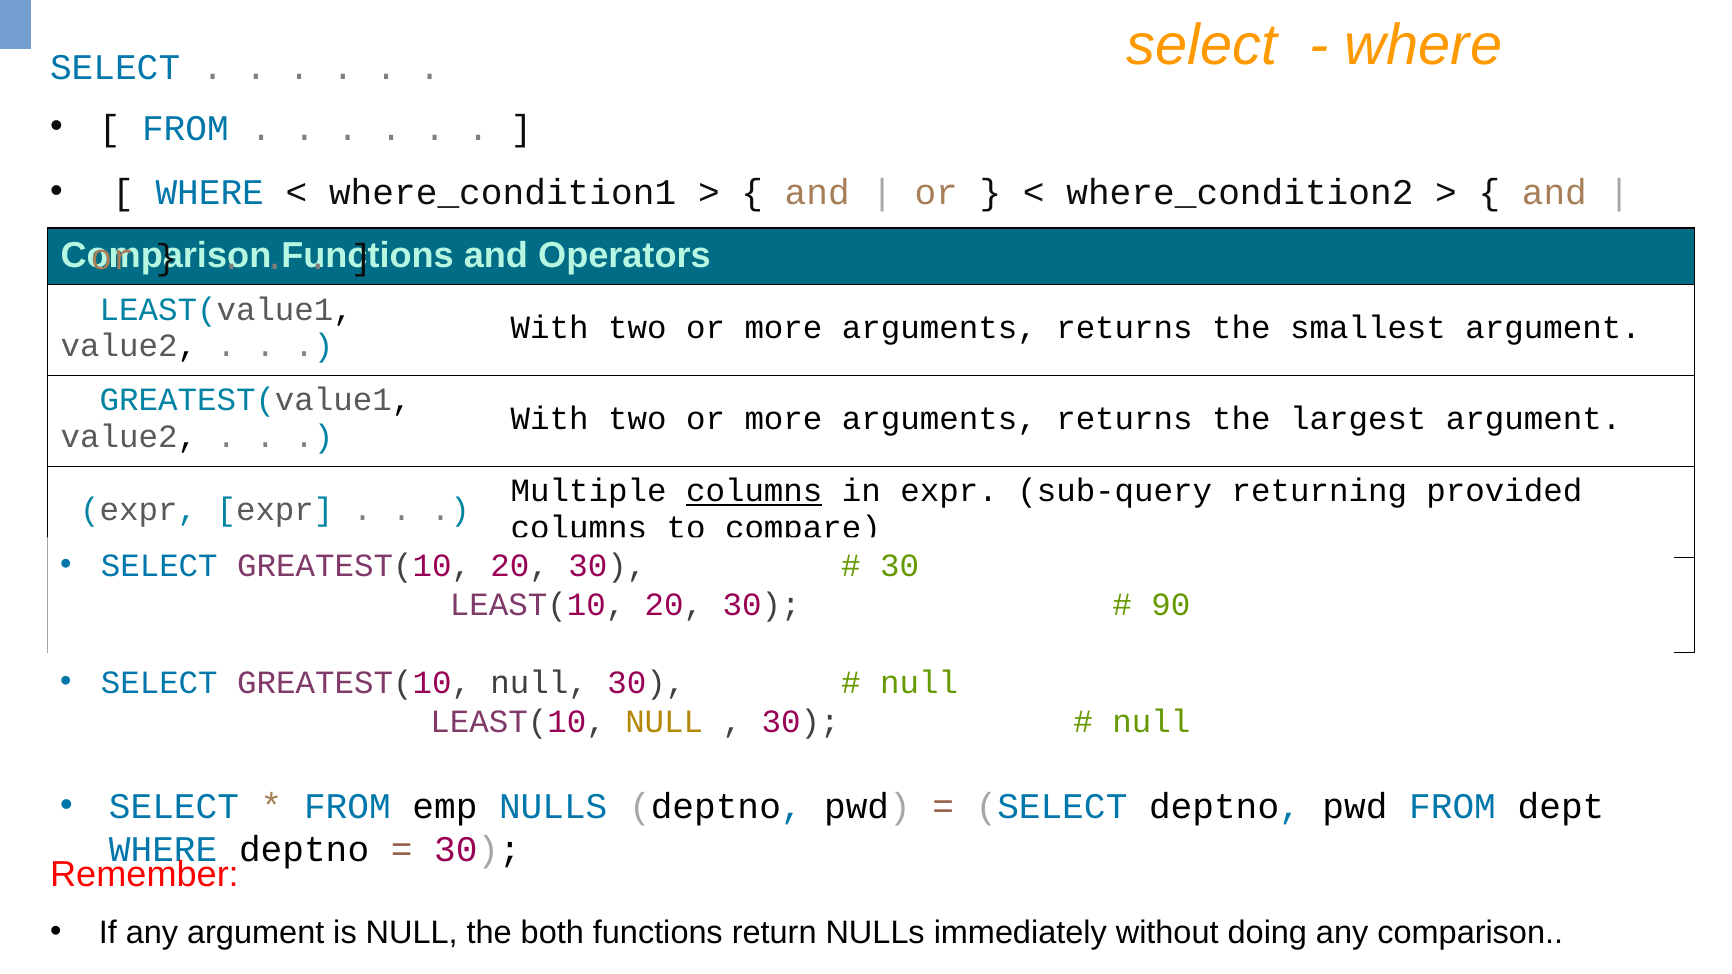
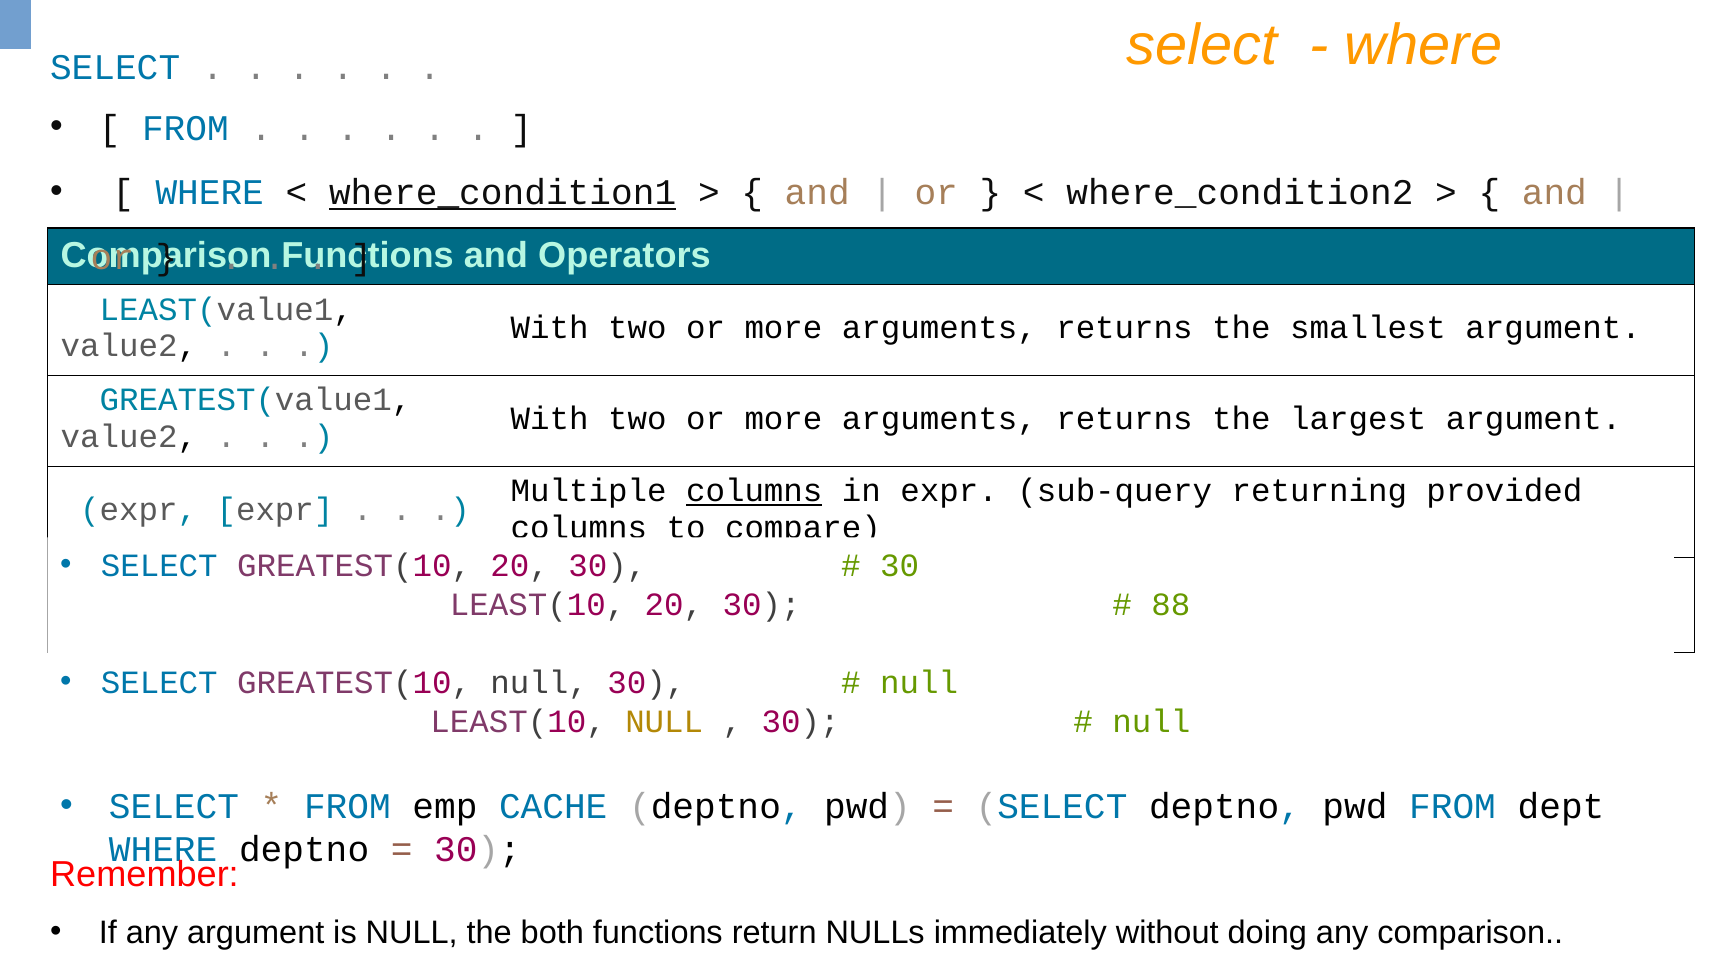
where_condition1 underline: none -> present
90: 90 -> 88
emp NULLS: NULLS -> CACHE
